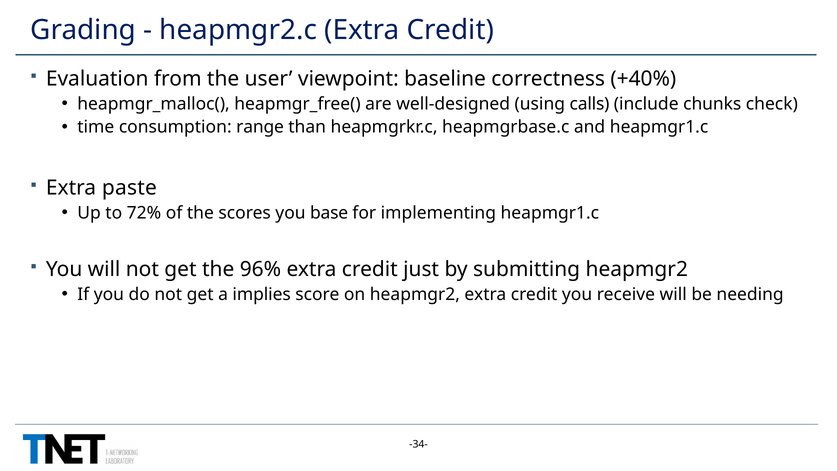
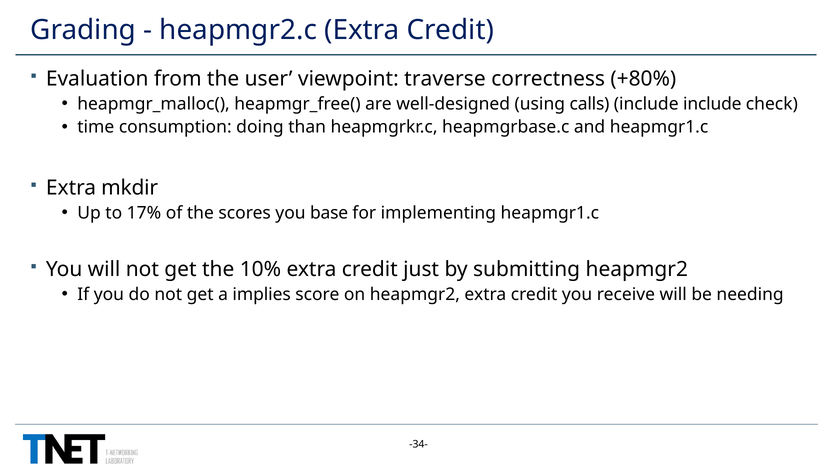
baseline: baseline -> traverse
+40%: +40% -> +80%
include chunks: chunks -> include
range: range -> doing
paste: paste -> mkdir
72%: 72% -> 17%
96%: 96% -> 10%
